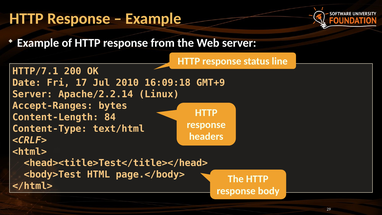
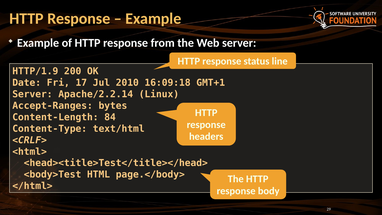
HTTP/7.1: HTTP/7.1 -> HTTP/1.9
GMT+9: GMT+9 -> GMT+1
